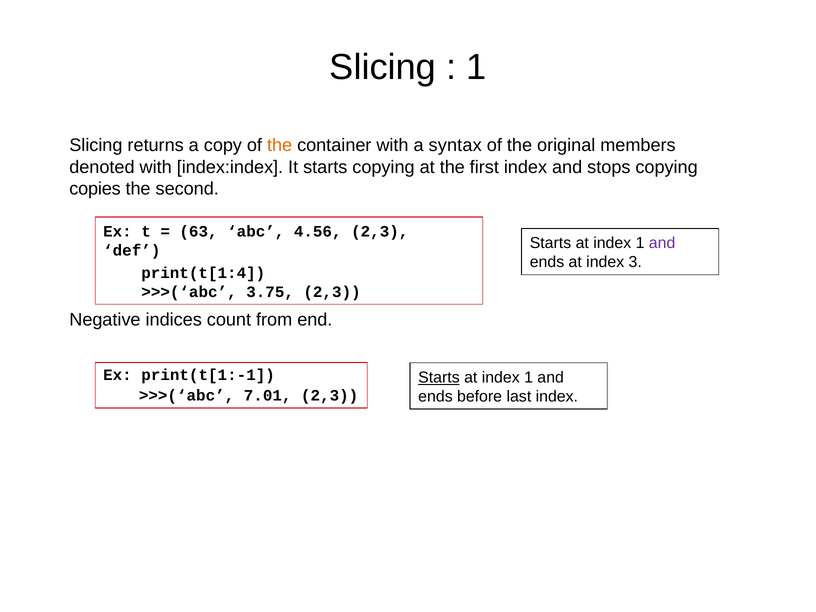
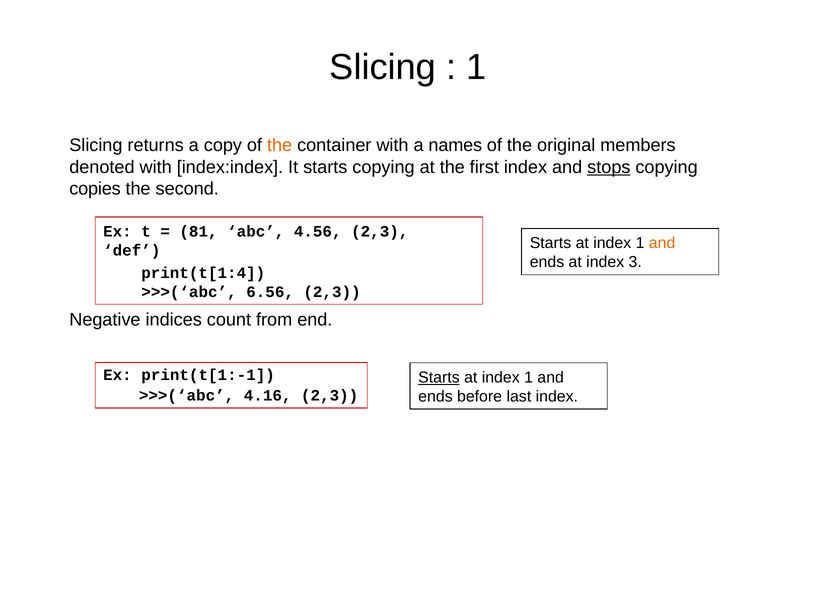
syntax: syntax -> names
stops underline: none -> present
63: 63 -> 81
and at (662, 243) colour: purple -> orange
3.75: 3.75 -> 6.56
7.01: 7.01 -> 4.16
